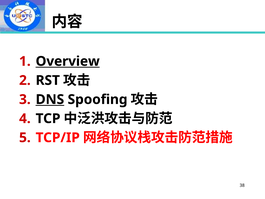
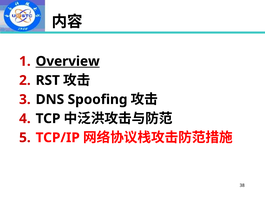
DNS underline: present -> none
